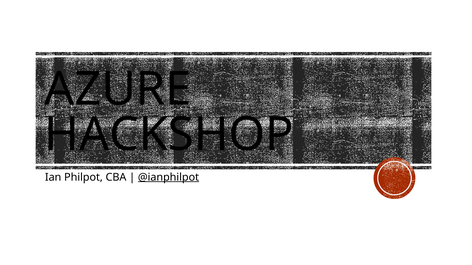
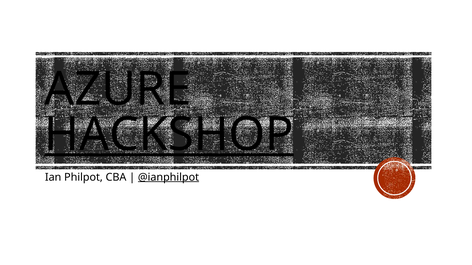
HACKSHOP underline: none -> present
